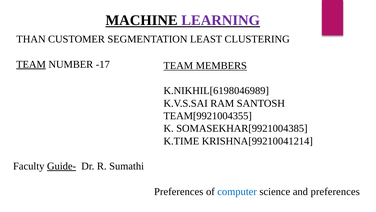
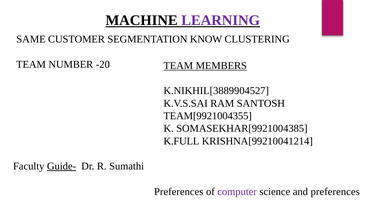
THAN: THAN -> SAME
LEAST: LEAST -> KNOW
TEAM at (31, 64) underline: present -> none
-17: -17 -> -20
K.NIKHIL[6198046989: K.NIKHIL[6198046989 -> K.NIKHIL[3889904527
K.TIME: K.TIME -> K.FULL
computer colour: blue -> purple
